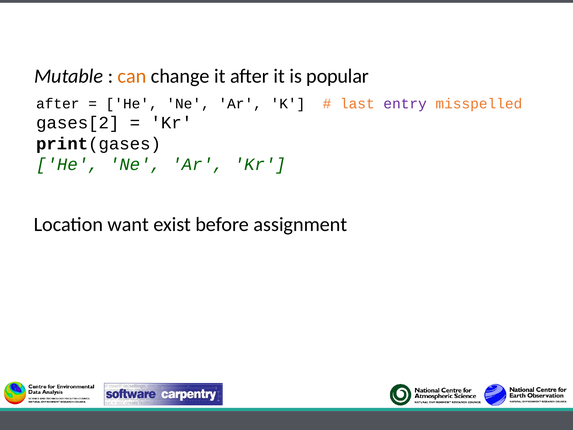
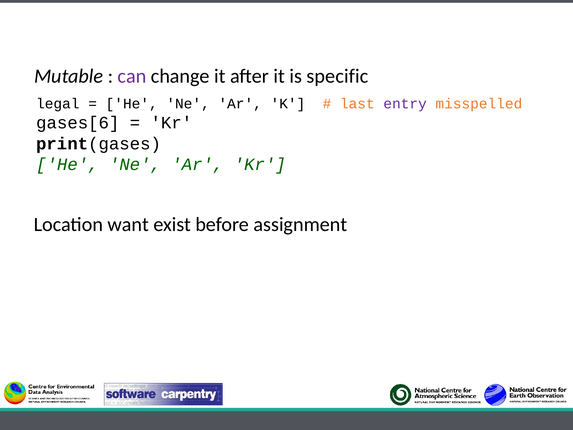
can colour: orange -> purple
popular: popular -> specific
after at (58, 104): after -> legal
gases[2: gases[2 -> gases[6
